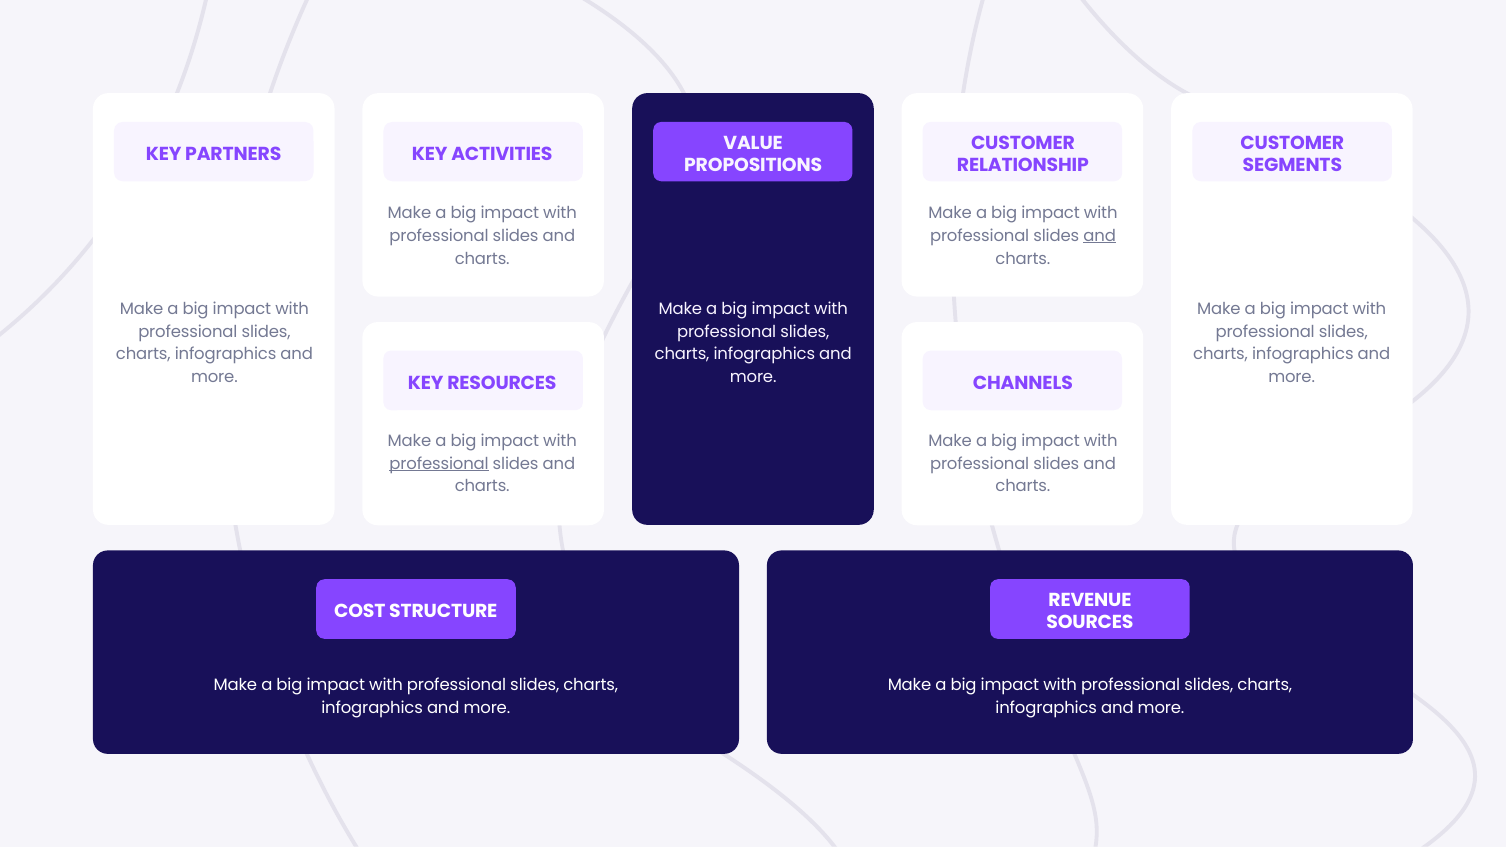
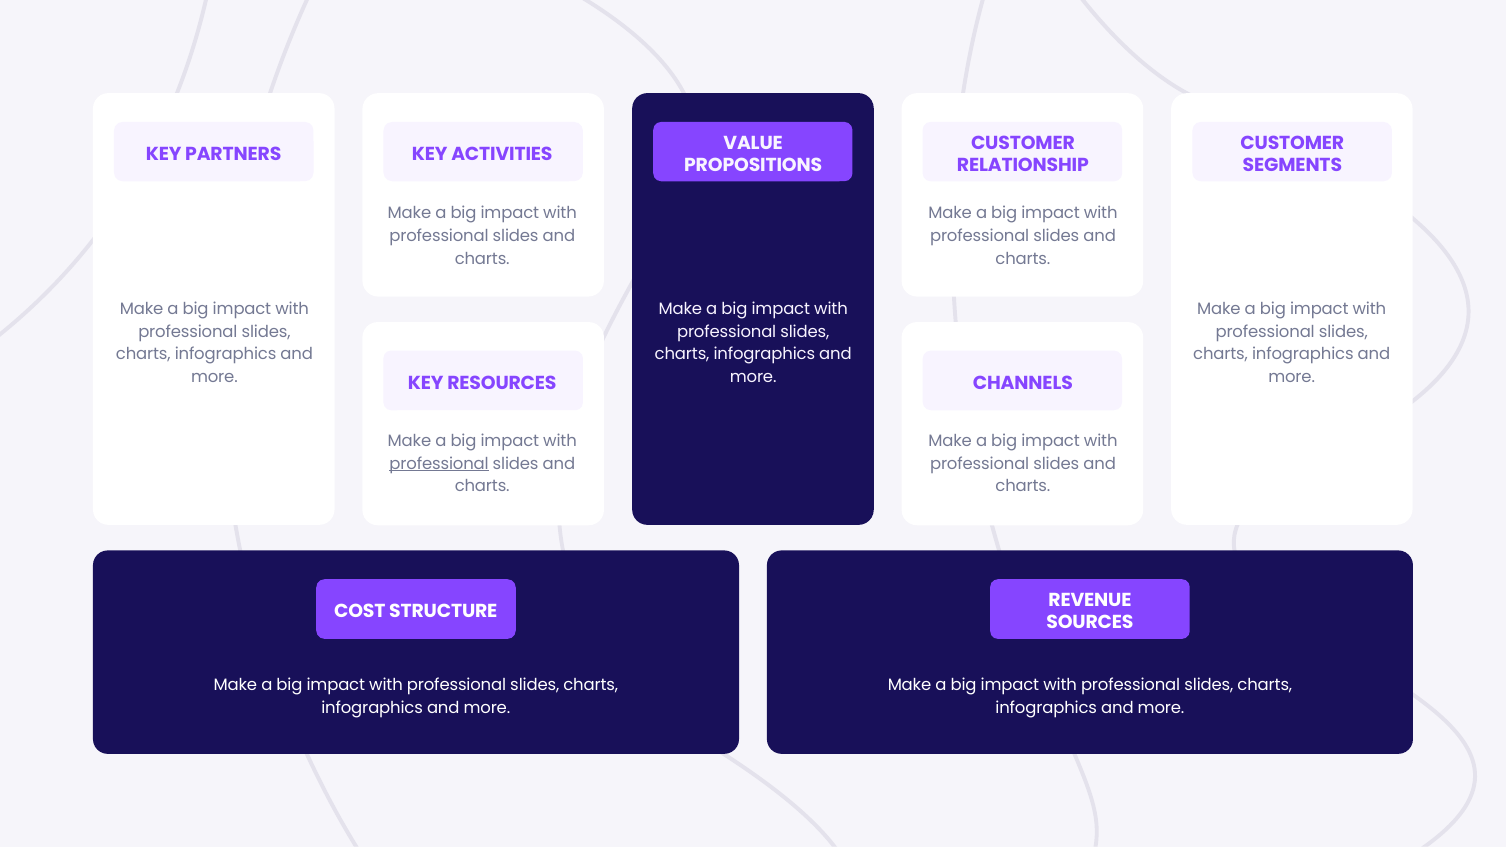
and at (1100, 236) underline: present -> none
